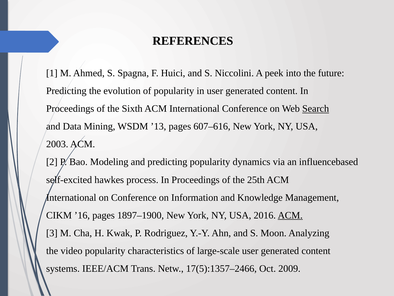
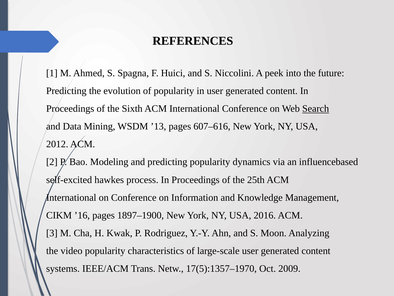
2003: 2003 -> 2012
ACM at (290, 215) underline: present -> none
17(5):1357–2466: 17(5):1357–2466 -> 17(5):1357–1970
